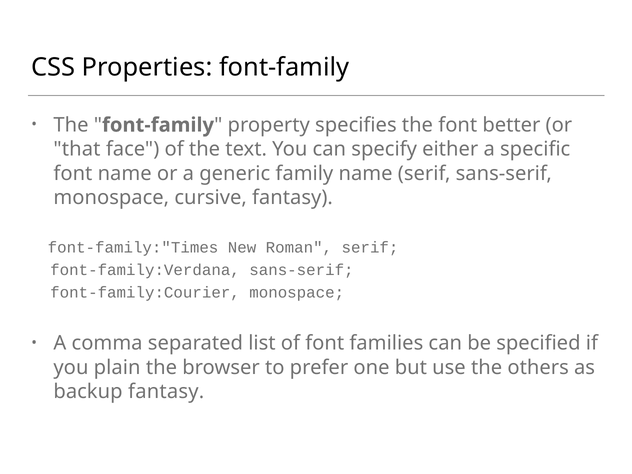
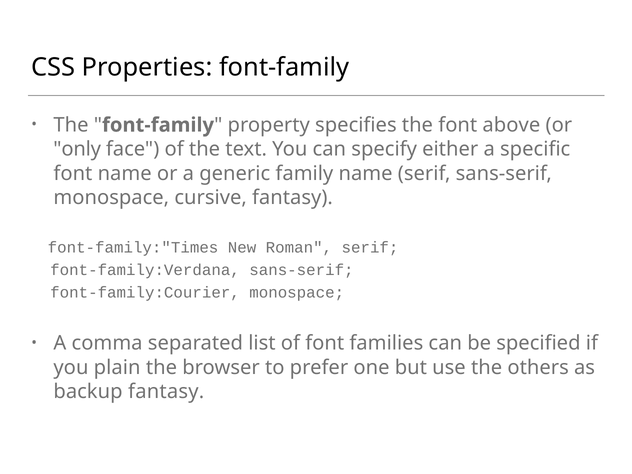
better: better -> above
that: that -> only
